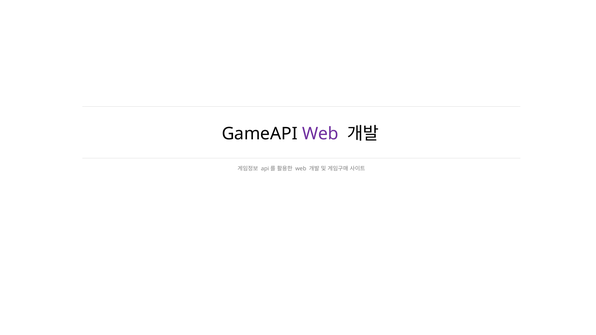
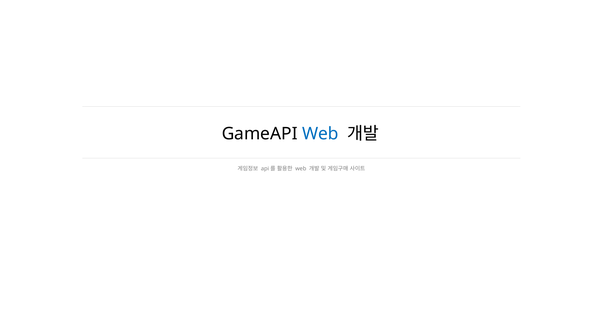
Web at (320, 134) colour: purple -> blue
